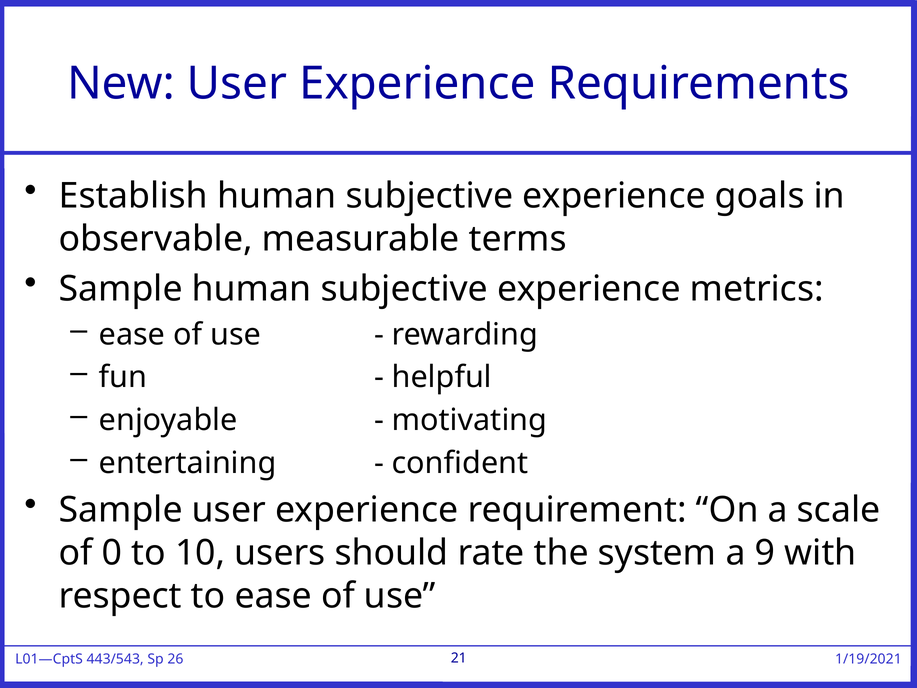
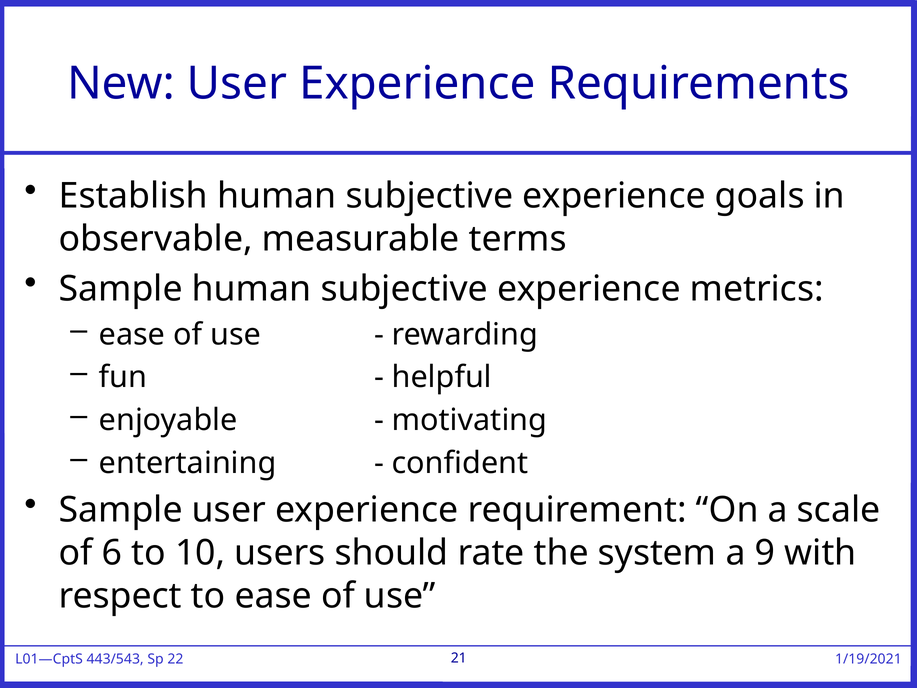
0: 0 -> 6
26: 26 -> 22
